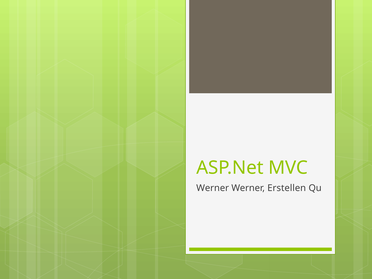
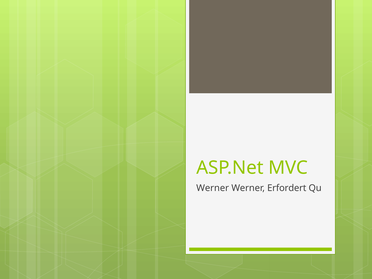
Erstellen: Erstellen -> Erfordert
